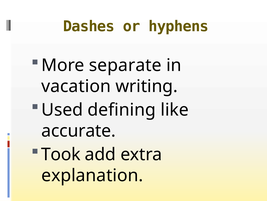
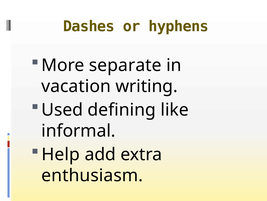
accurate: accurate -> informal
Took: Took -> Help
explanation: explanation -> enthusiasm
